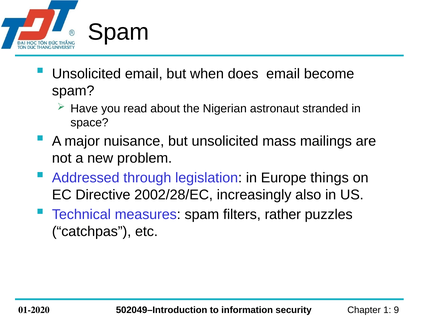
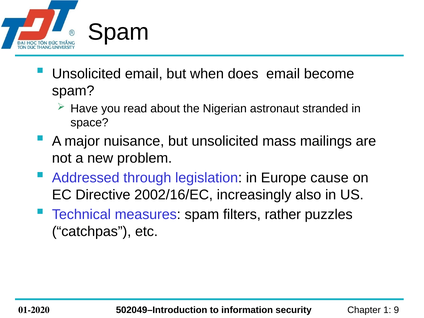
things: things -> cause
2002/28/EC: 2002/28/EC -> 2002/16/EC
